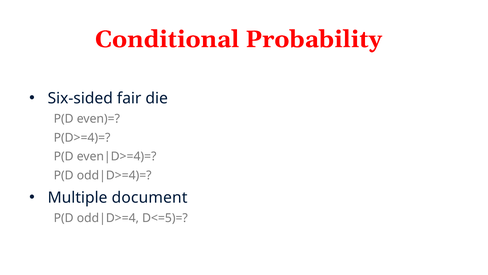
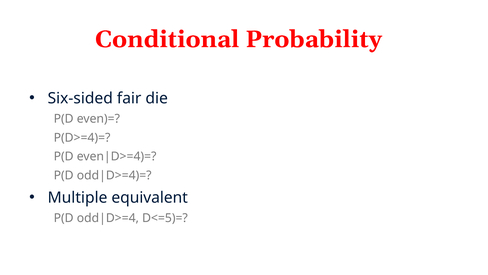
document: document -> equivalent
